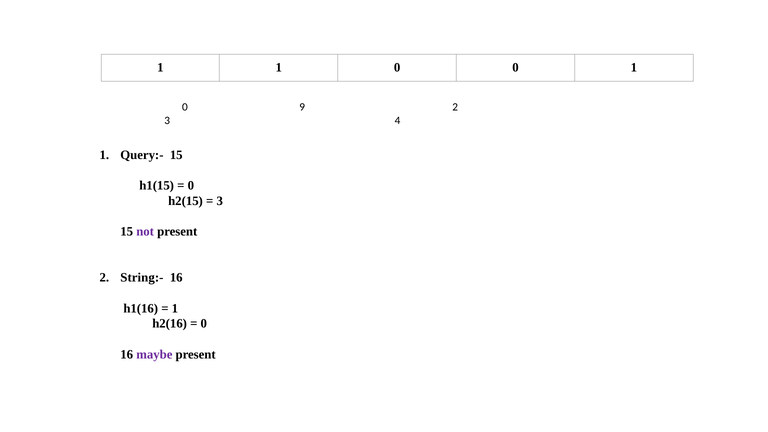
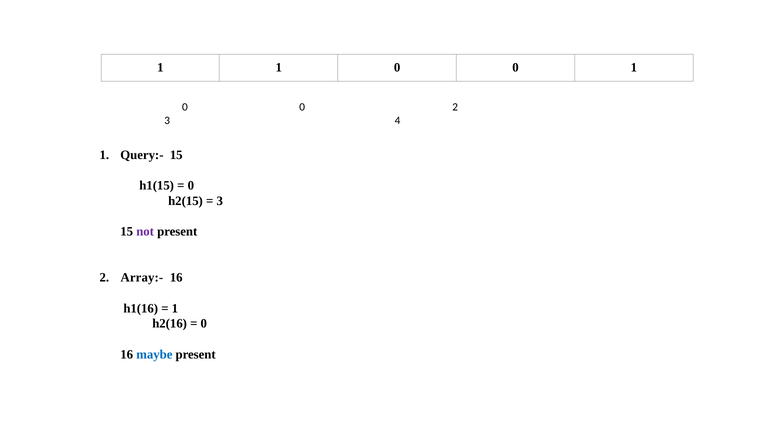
9 at (302, 107): 9 -> 0
String:-: String:- -> Array:-
maybe colour: purple -> blue
